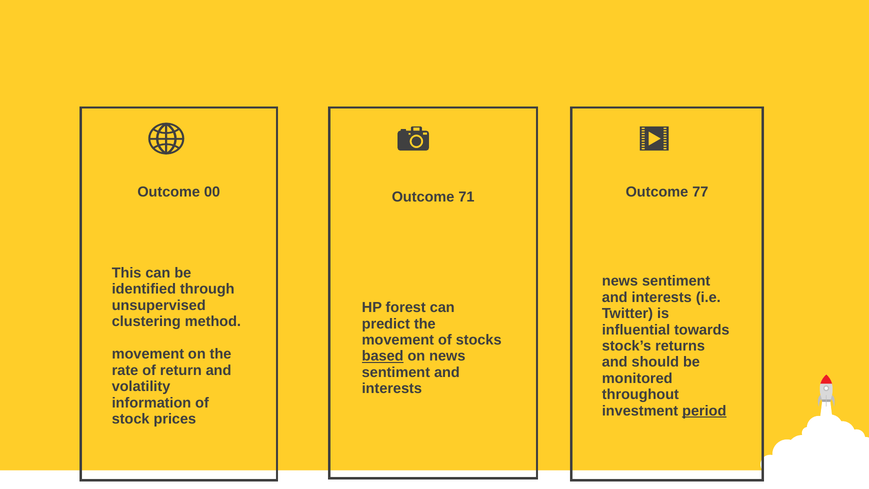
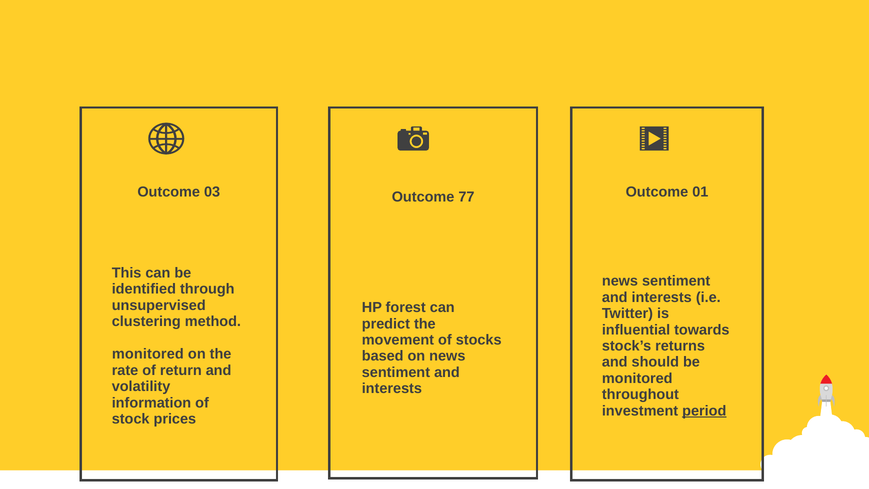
00: 00 -> 03
77: 77 -> 01
71: 71 -> 77
movement at (148, 354): movement -> monitored
based underline: present -> none
